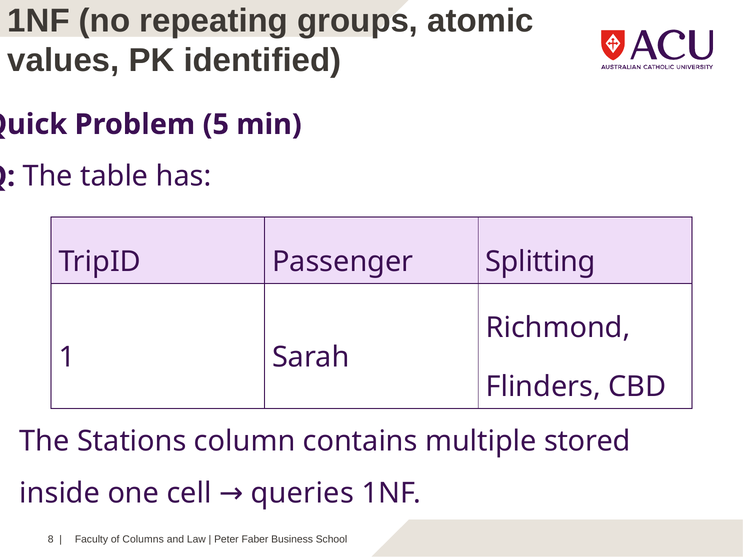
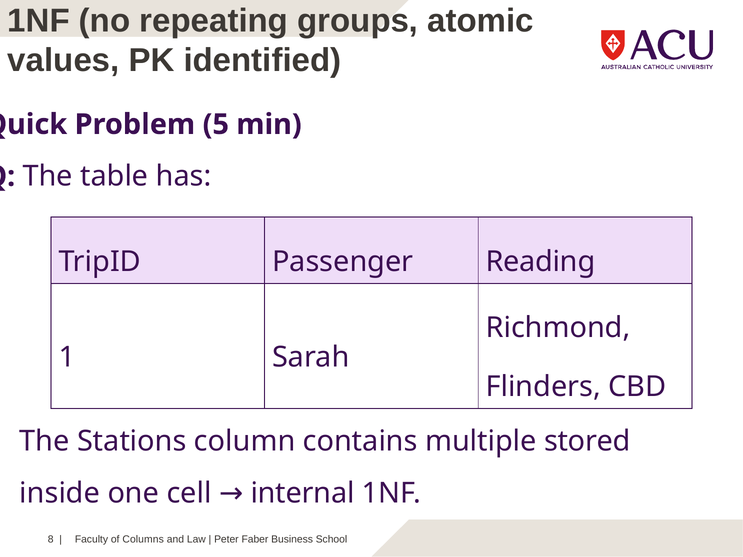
Splitting: Splitting -> Reading
queries: queries -> internal
